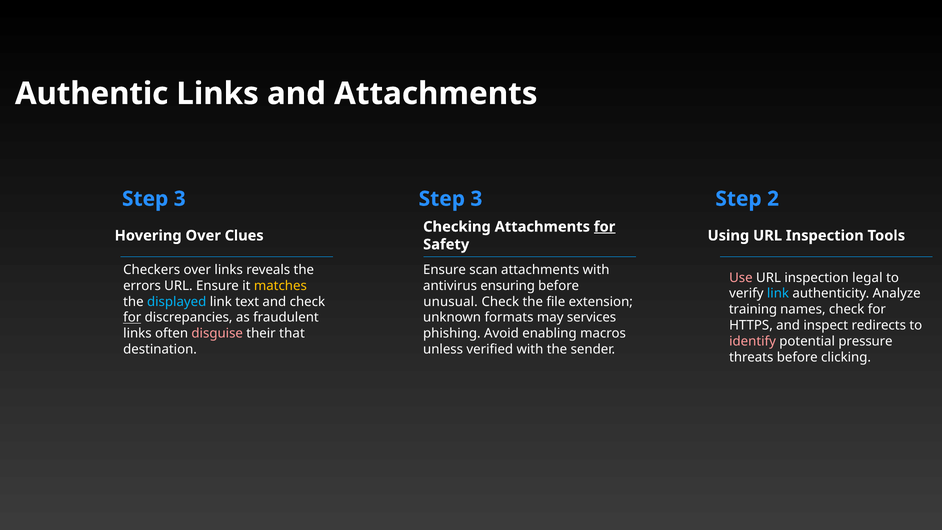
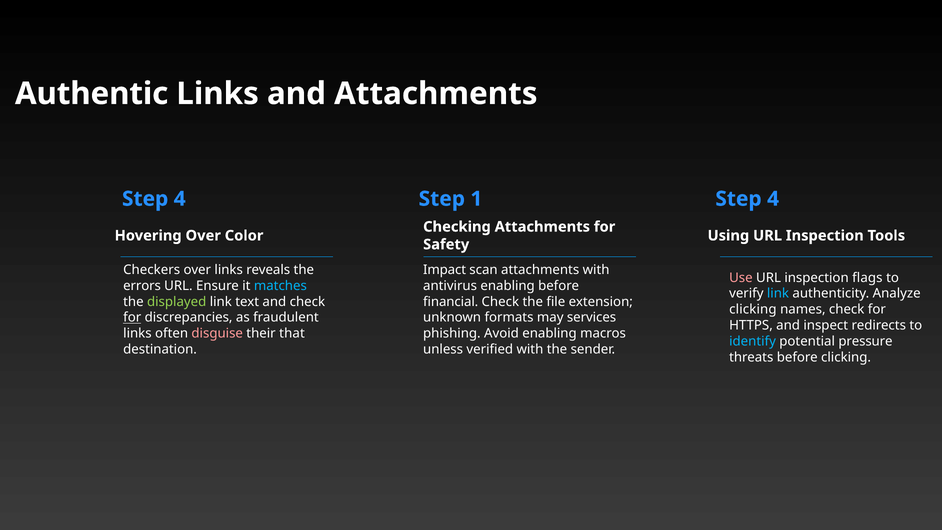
3 at (180, 199): 3 -> 4
3 at (476, 199): 3 -> 1
2 at (773, 199): 2 -> 4
for at (605, 227) underline: present -> none
Clues: Clues -> Color
Ensure at (445, 270): Ensure -> Impact
legal: legal -> flags
matches colour: yellow -> light blue
antivirus ensuring: ensuring -> enabling
displayed colour: light blue -> light green
unusual: unusual -> financial
training at (753, 309): training -> clicking
identify colour: pink -> light blue
